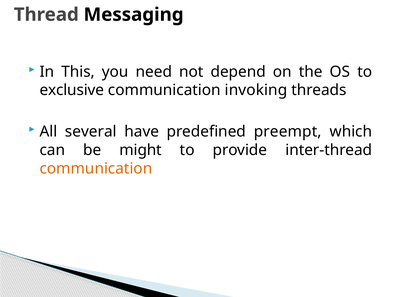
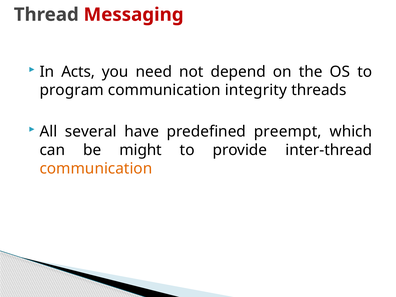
Messaging colour: black -> red
This: This -> Acts
exclusive: exclusive -> program
invoking: invoking -> integrity
